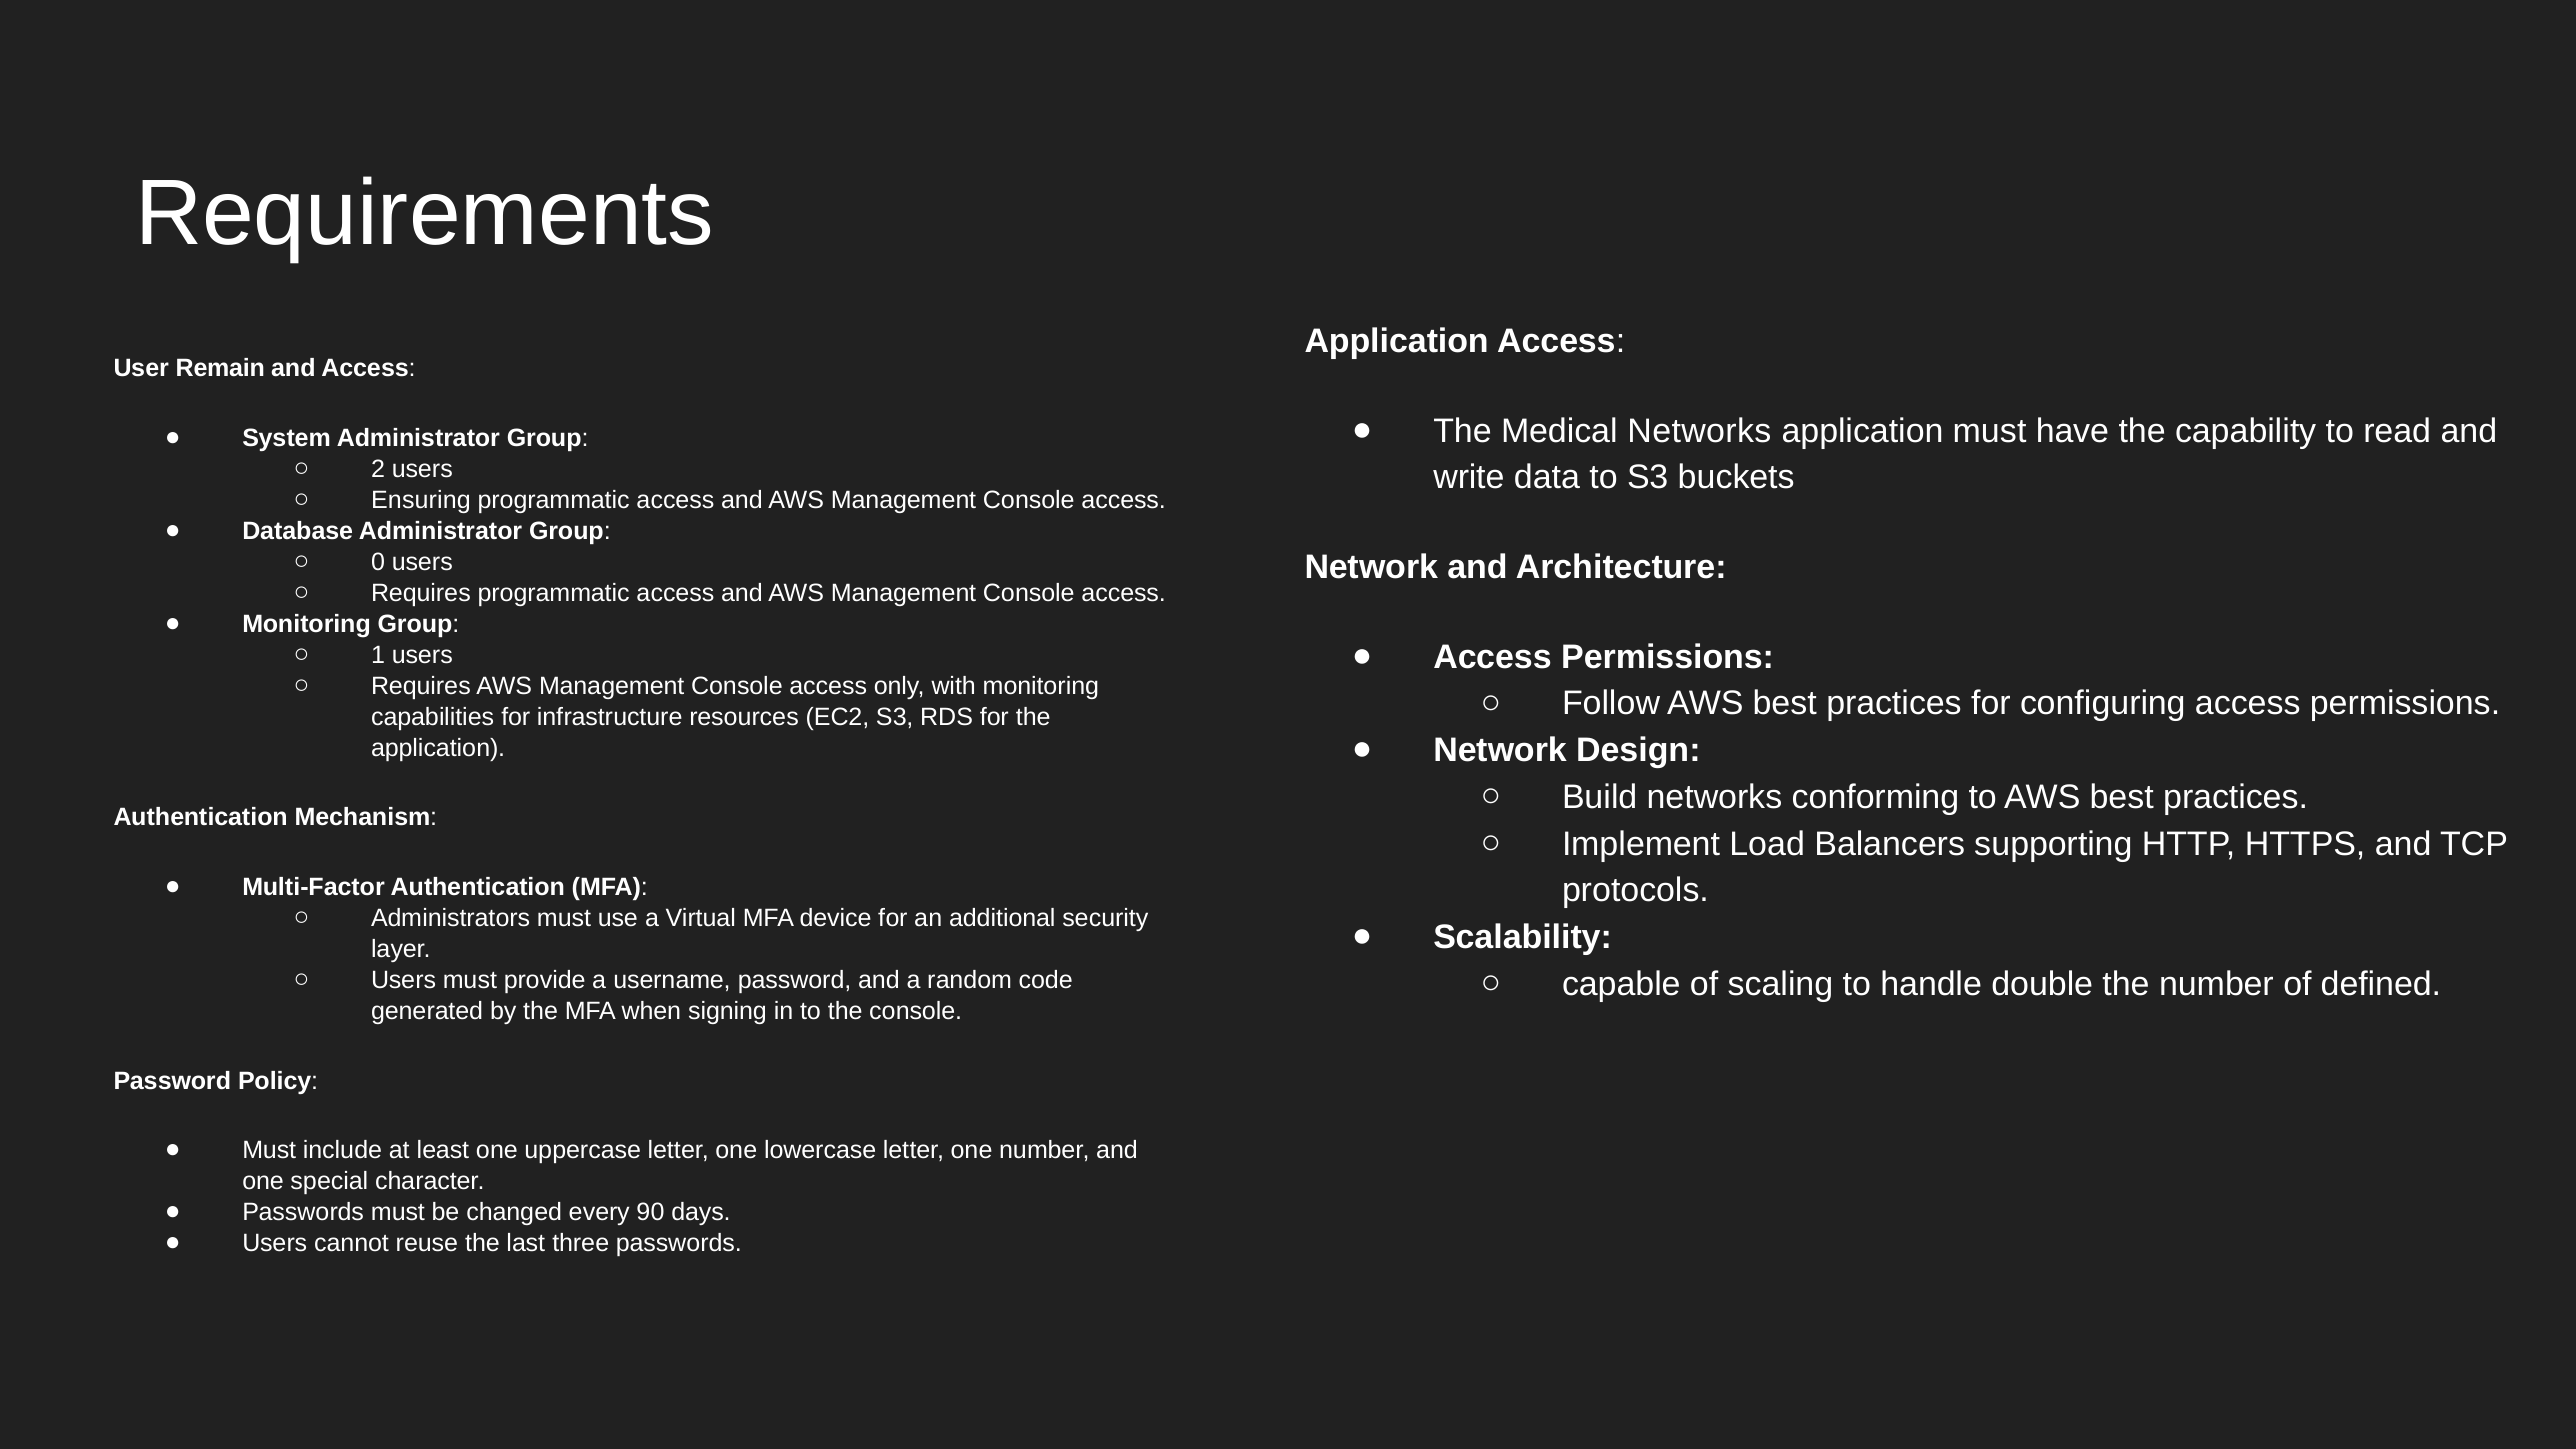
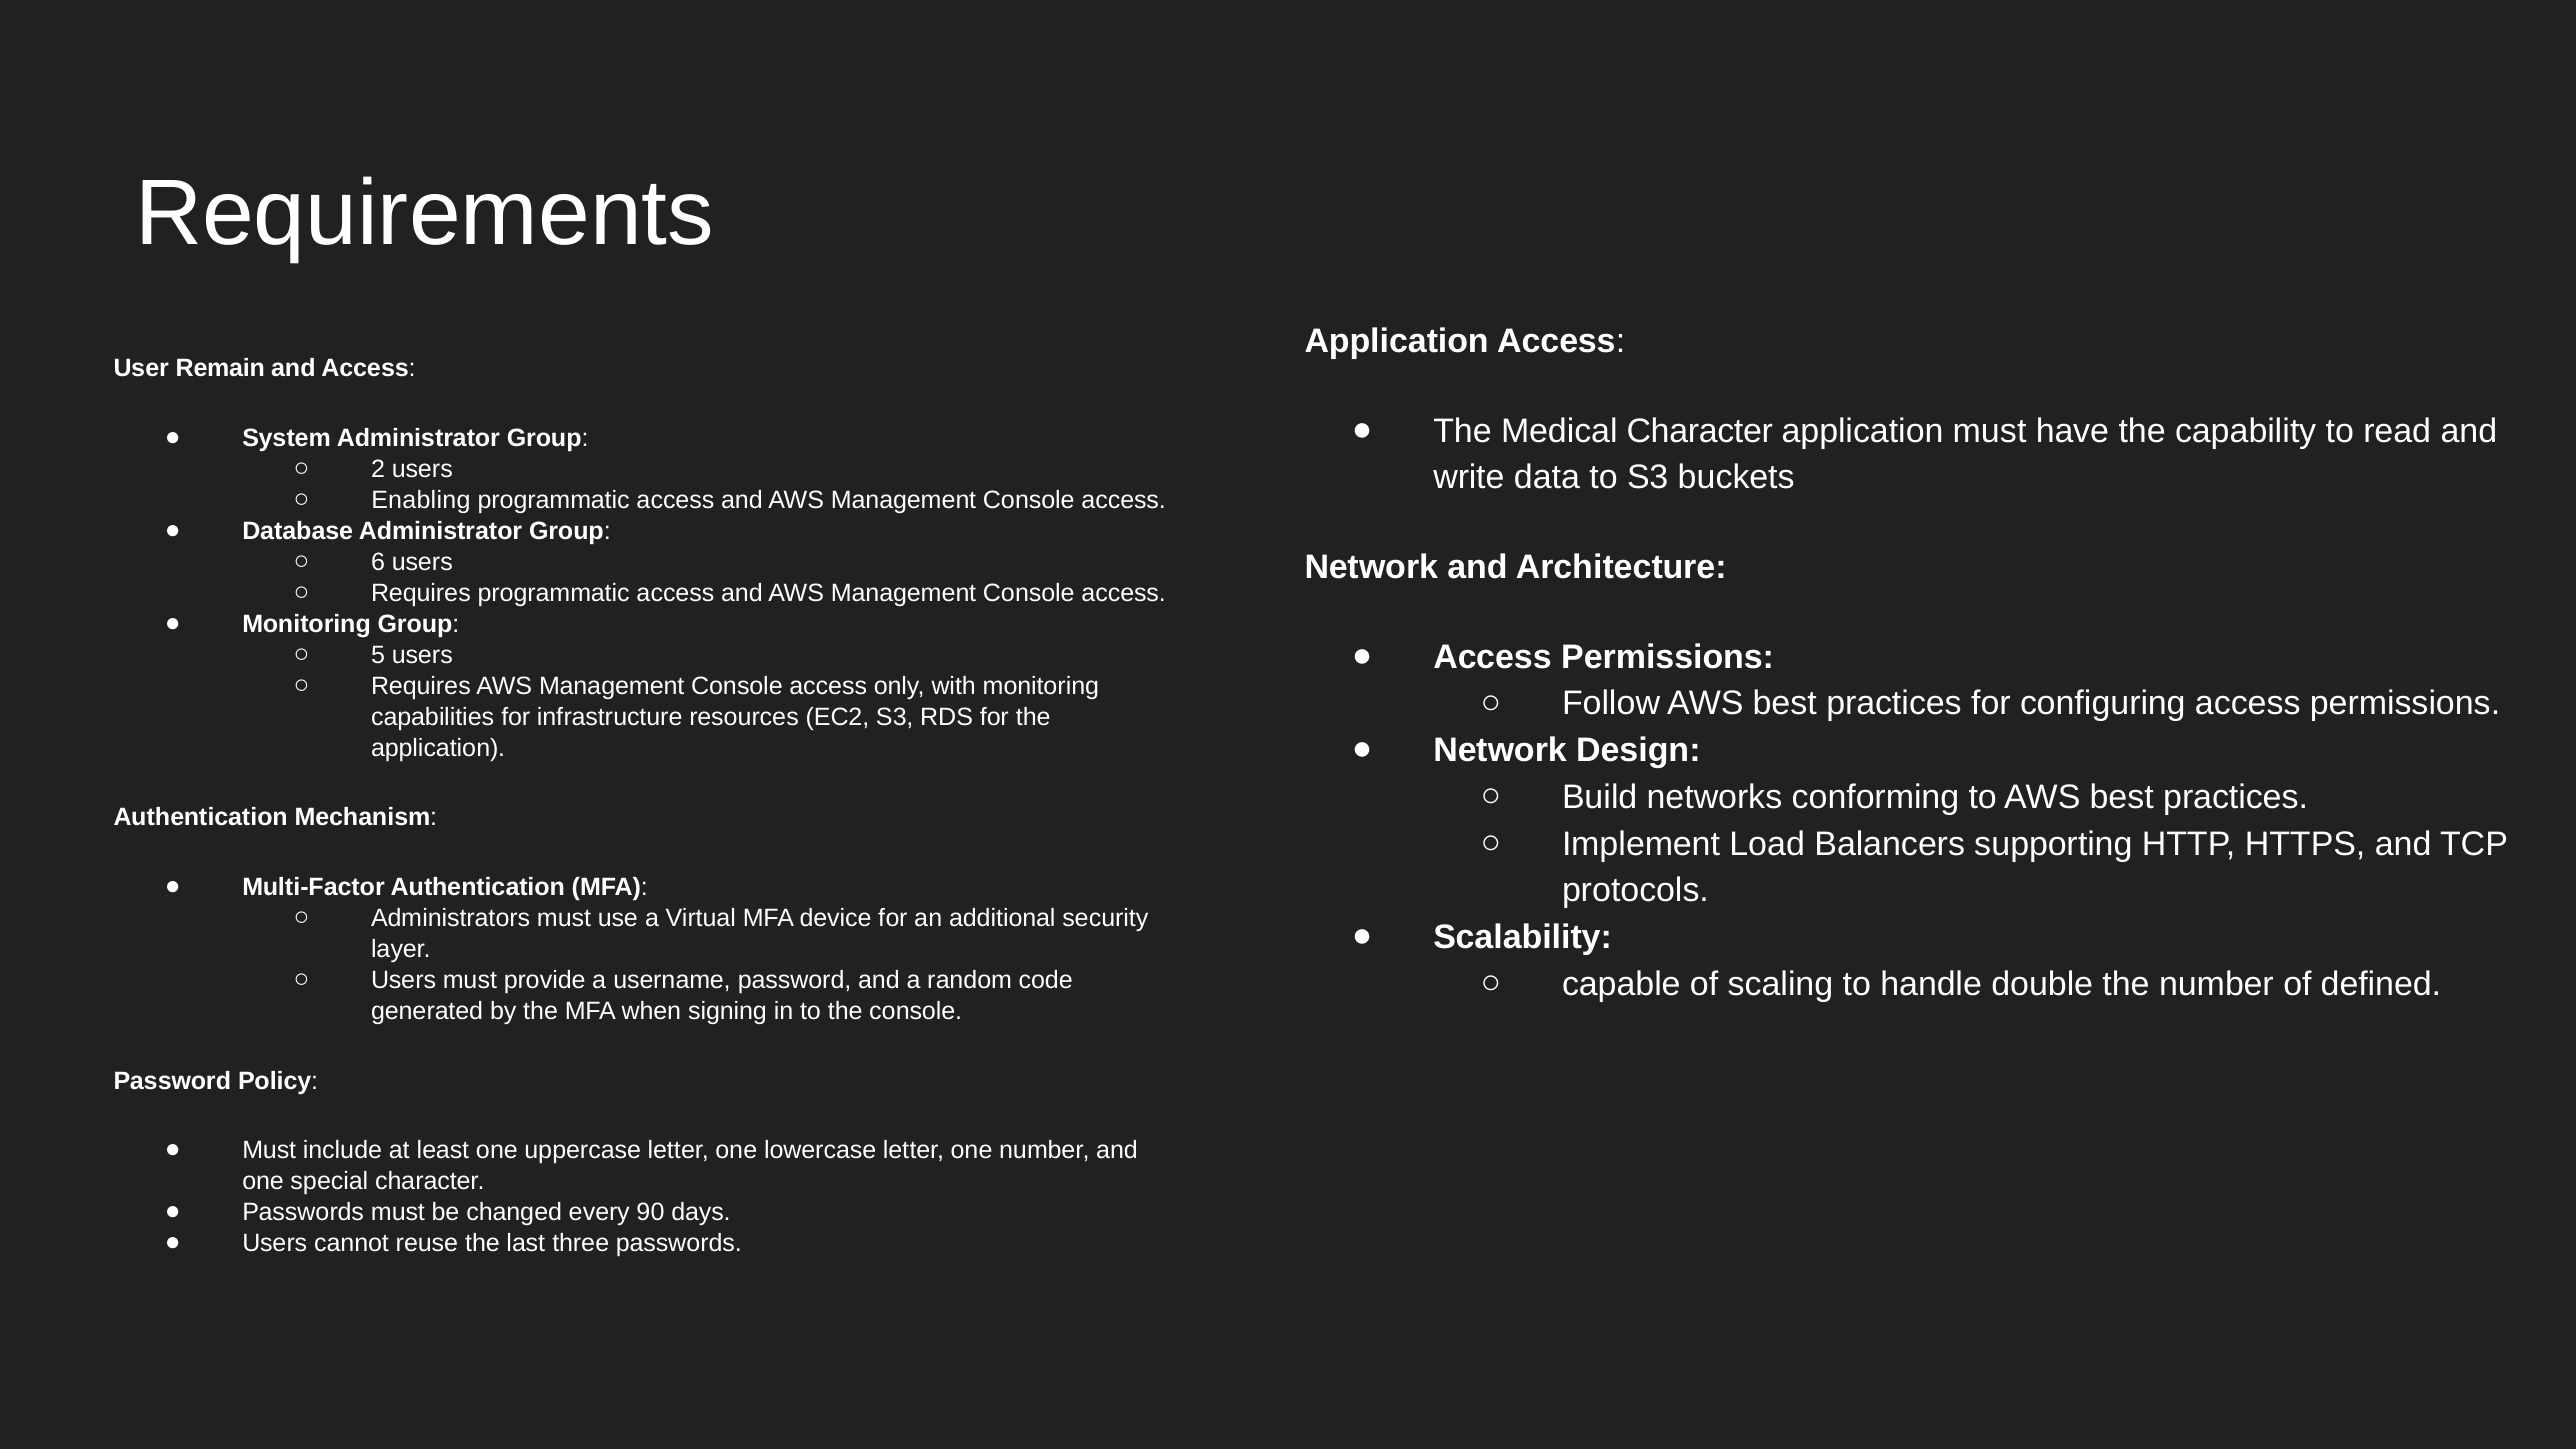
Medical Networks: Networks -> Character
Ensuring: Ensuring -> Enabling
0: 0 -> 6
1: 1 -> 5
